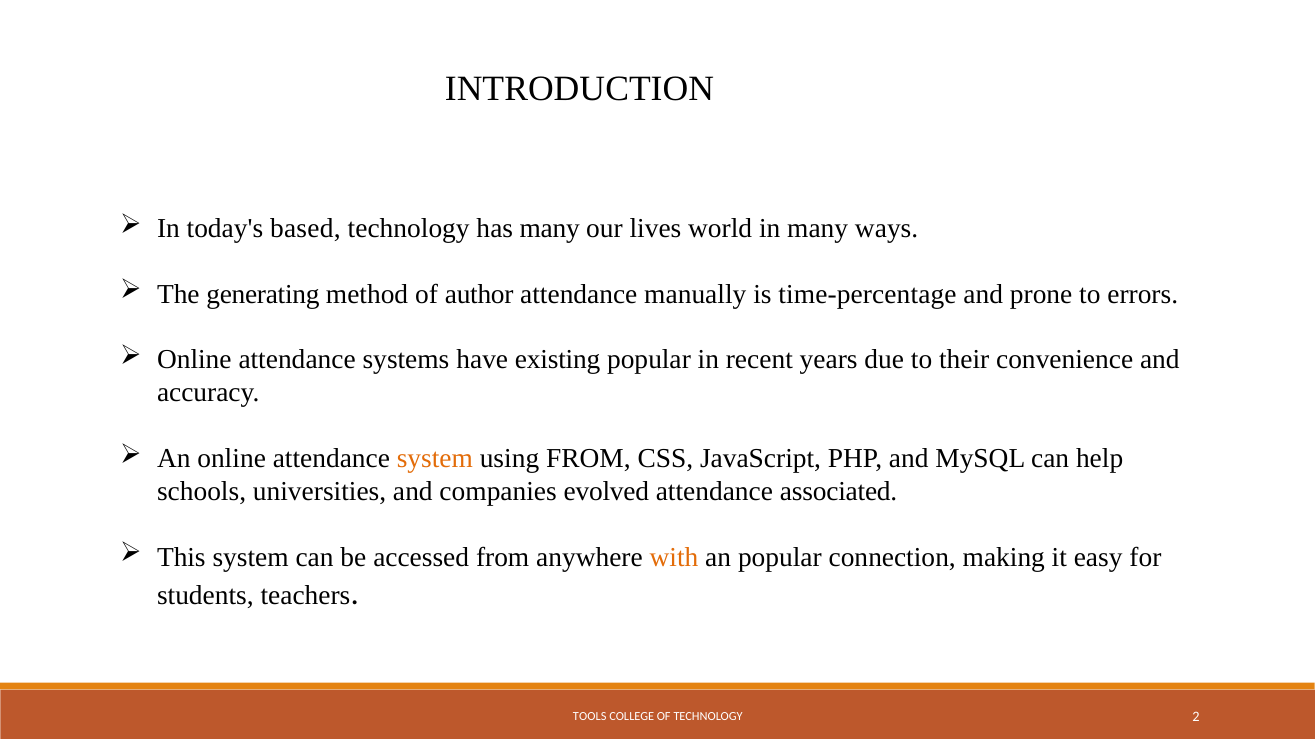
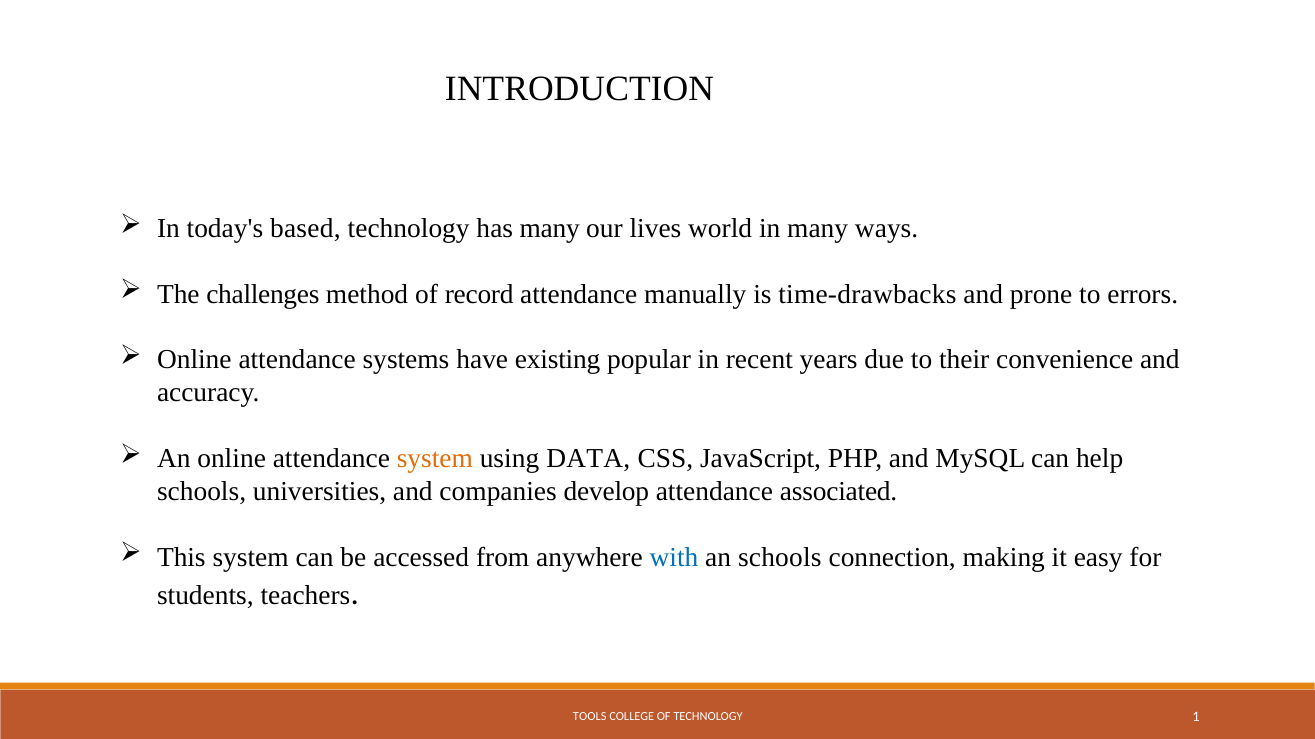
generating: generating -> challenges
author: author -> record
time-percentage: time-percentage -> time-drawbacks
using FROM: FROM -> DATA
evolved: evolved -> develop
with colour: orange -> blue
an popular: popular -> schools
2: 2 -> 1
